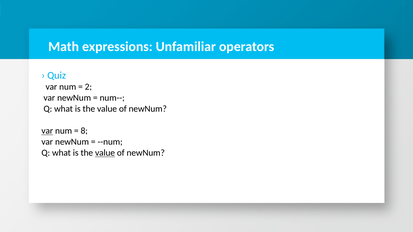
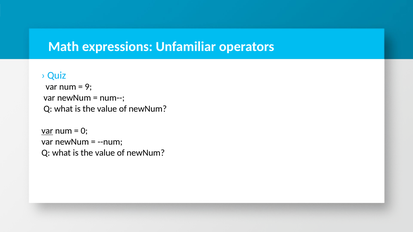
2: 2 -> 9
8: 8 -> 0
value at (105, 153) underline: present -> none
